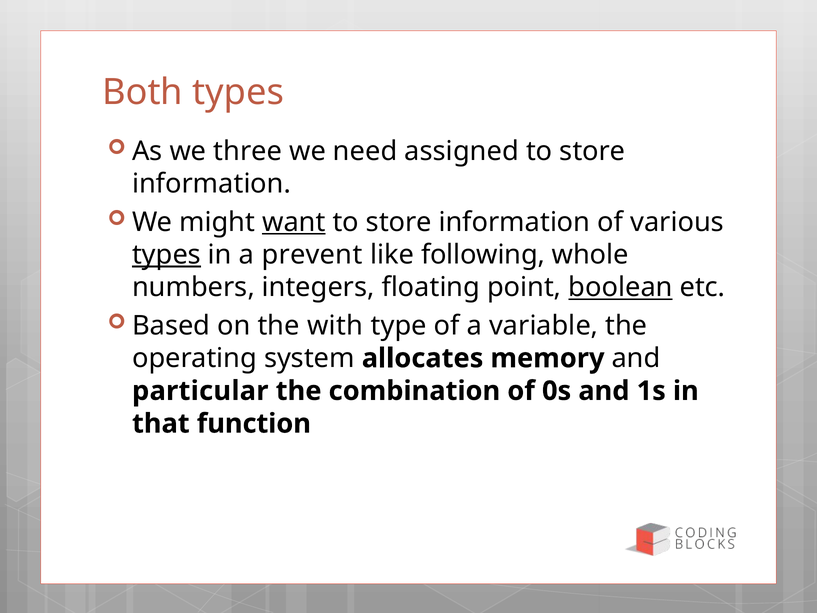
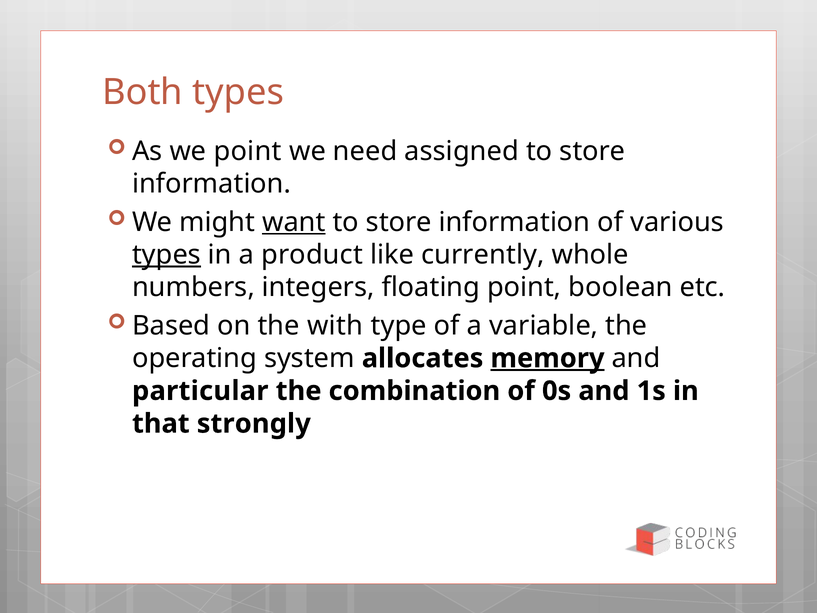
we three: three -> point
prevent: prevent -> product
following: following -> currently
boolean underline: present -> none
memory underline: none -> present
function: function -> strongly
